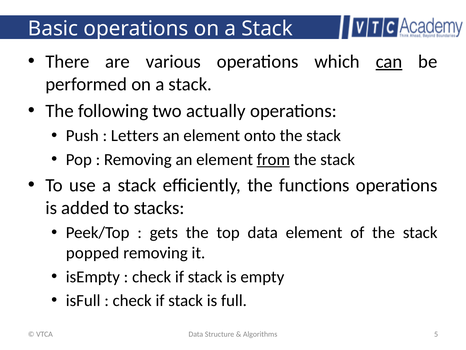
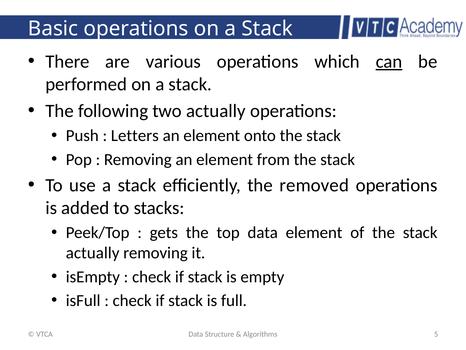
from underline: present -> none
functions: functions -> removed
popped at (93, 253): popped -> actually
